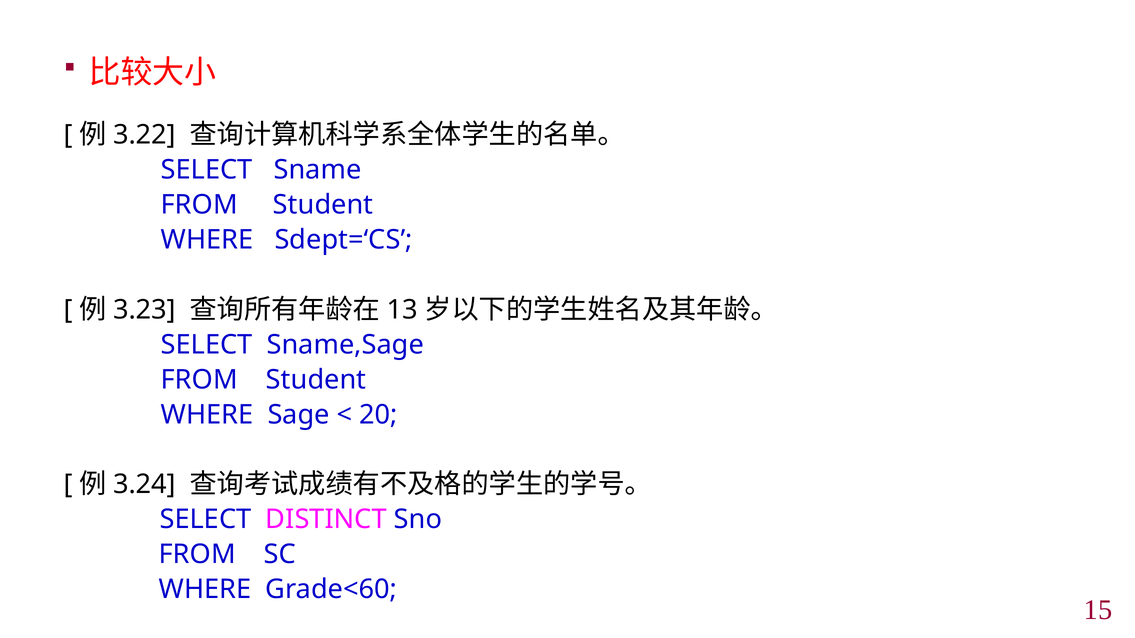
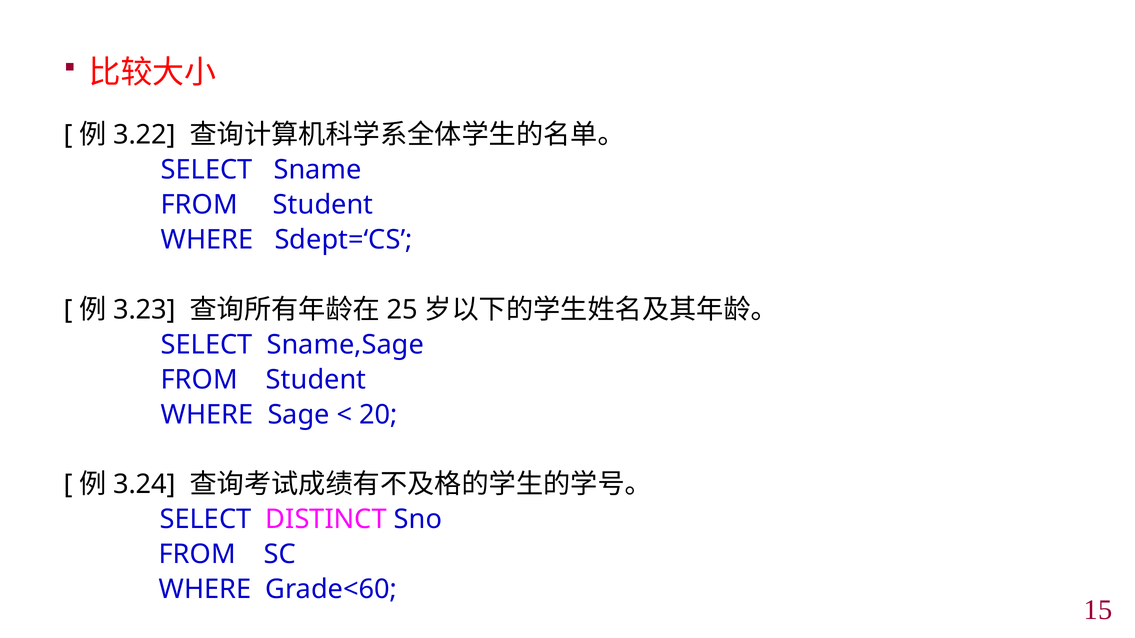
13: 13 -> 25
